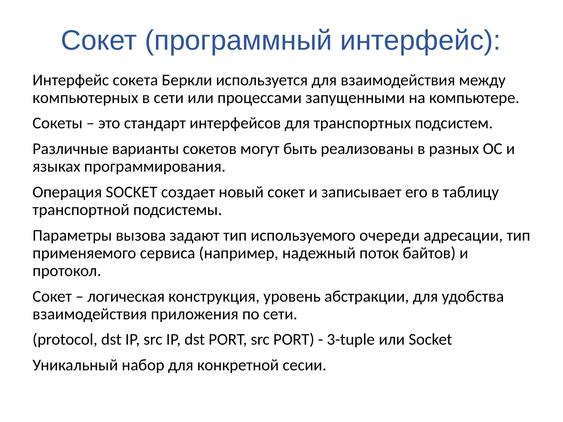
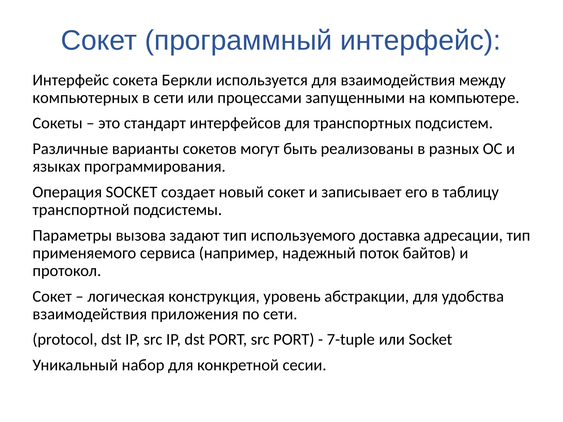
очереди: очереди -> доставка
3-tuple: 3-tuple -> 7-tuple
